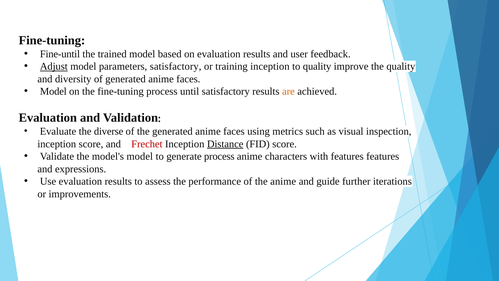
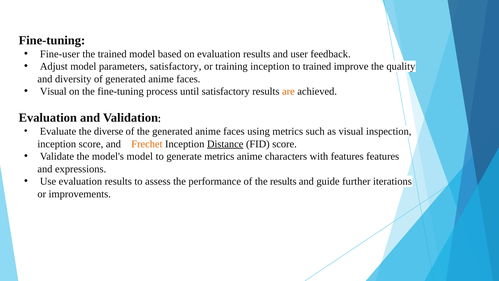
Fine-until: Fine-until -> Fine-user
Adjust underline: present -> none
to quality: quality -> trained
Model at (53, 91): Model -> Visual
Frechet colour: red -> orange
generate process: process -> metrics
the anime: anime -> results
